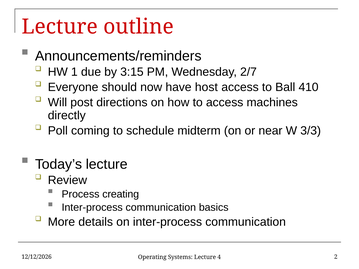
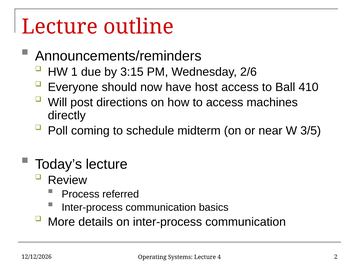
2/7: 2/7 -> 2/6
3/3: 3/3 -> 3/5
creating: creating -> referred
